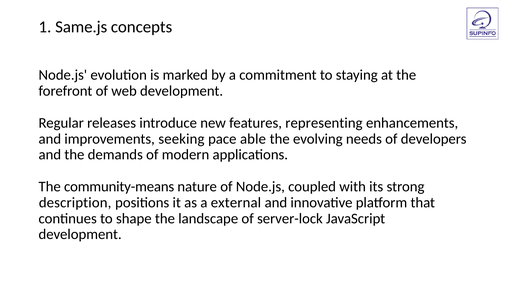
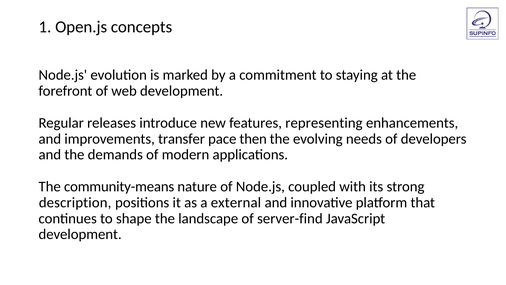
Same.js: Same.js -> Open.js
seeking: seeking -> transfer
able: able -> then
server-lock: server-lock -> server-find
